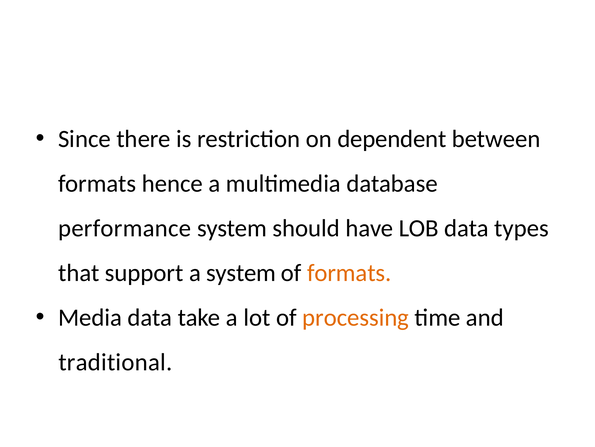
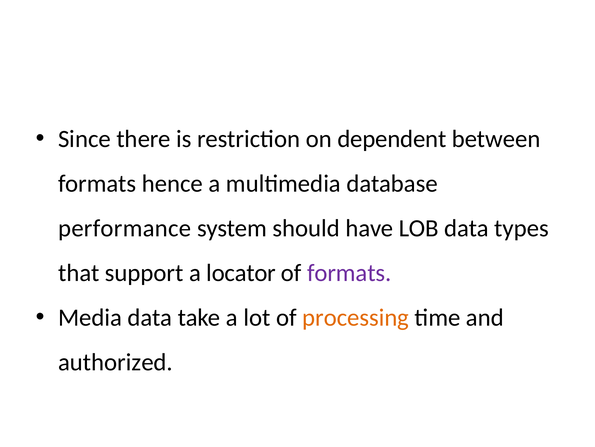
a system: system -> locator
formats at (349, 272) colour: orange -> purple
traditional: traditional -> authorized
